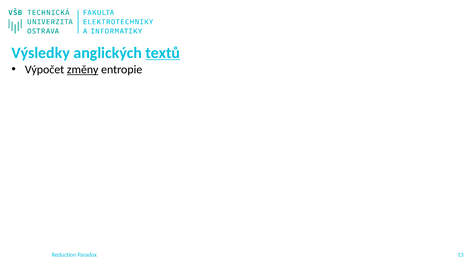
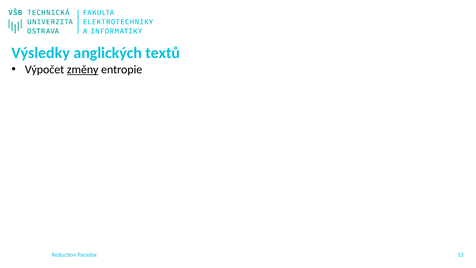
textů underline: present -> none
